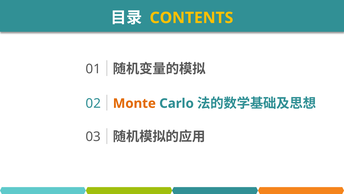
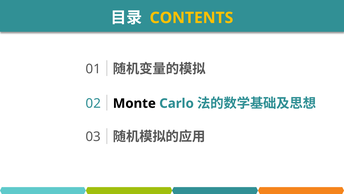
Monte colour: orange -> black
